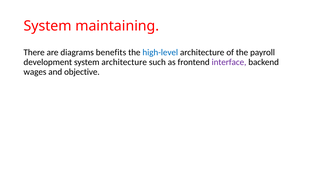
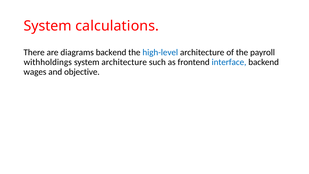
maintaining: maintaining -> calculations
diagrams benefits: benefits -> backend
development: development -> withholdings
interface colour: purple -> blue
